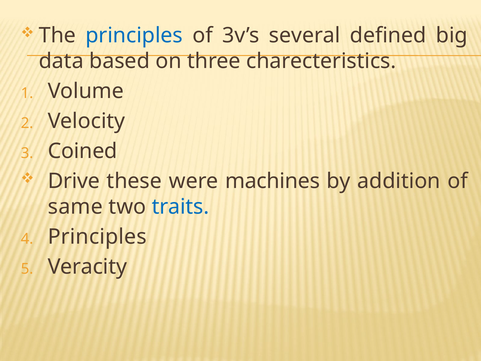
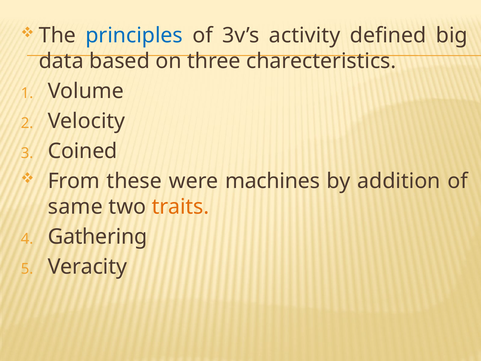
several: several -> activity
Drive: Drive -> From
traits colour: blue -> orange
Principles at (97, 236): Principles -> Gathering
